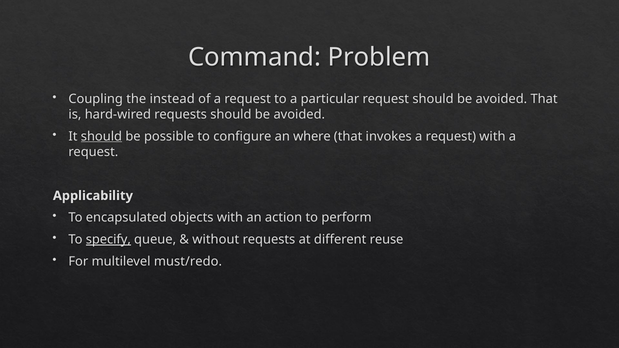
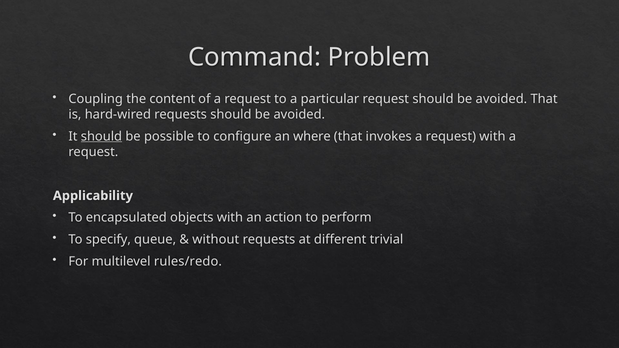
instead: instead -> content
specify underline: present -> none
reuse: reuse -> trivial
must/redo: must/redo -> rules/redo
